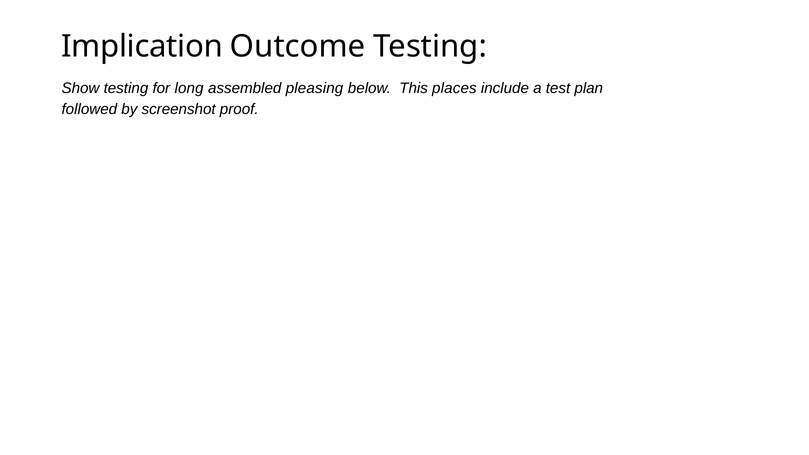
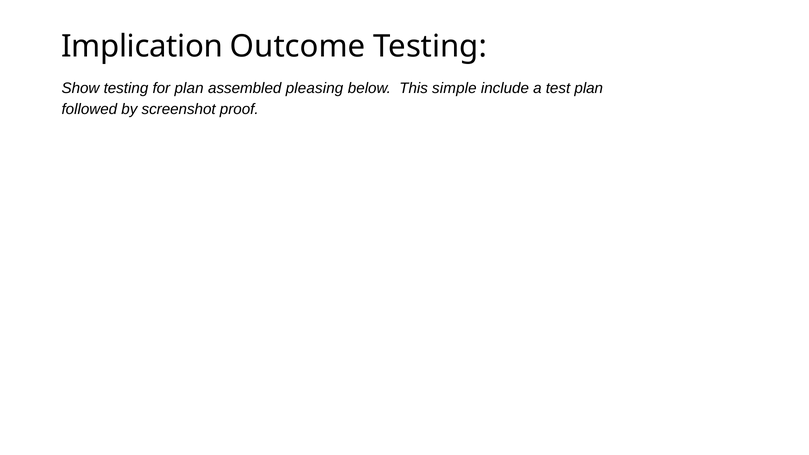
for long: long -> plan
places: places -> simple
